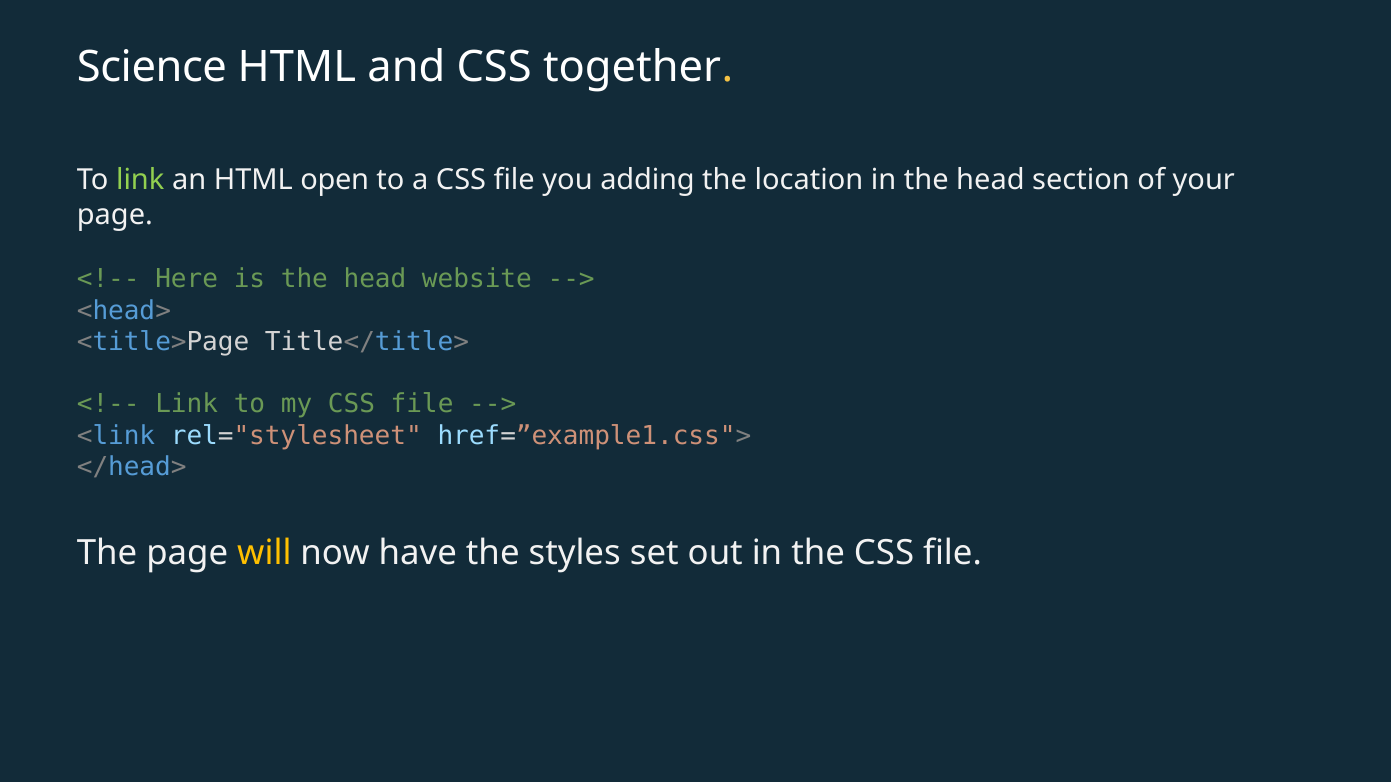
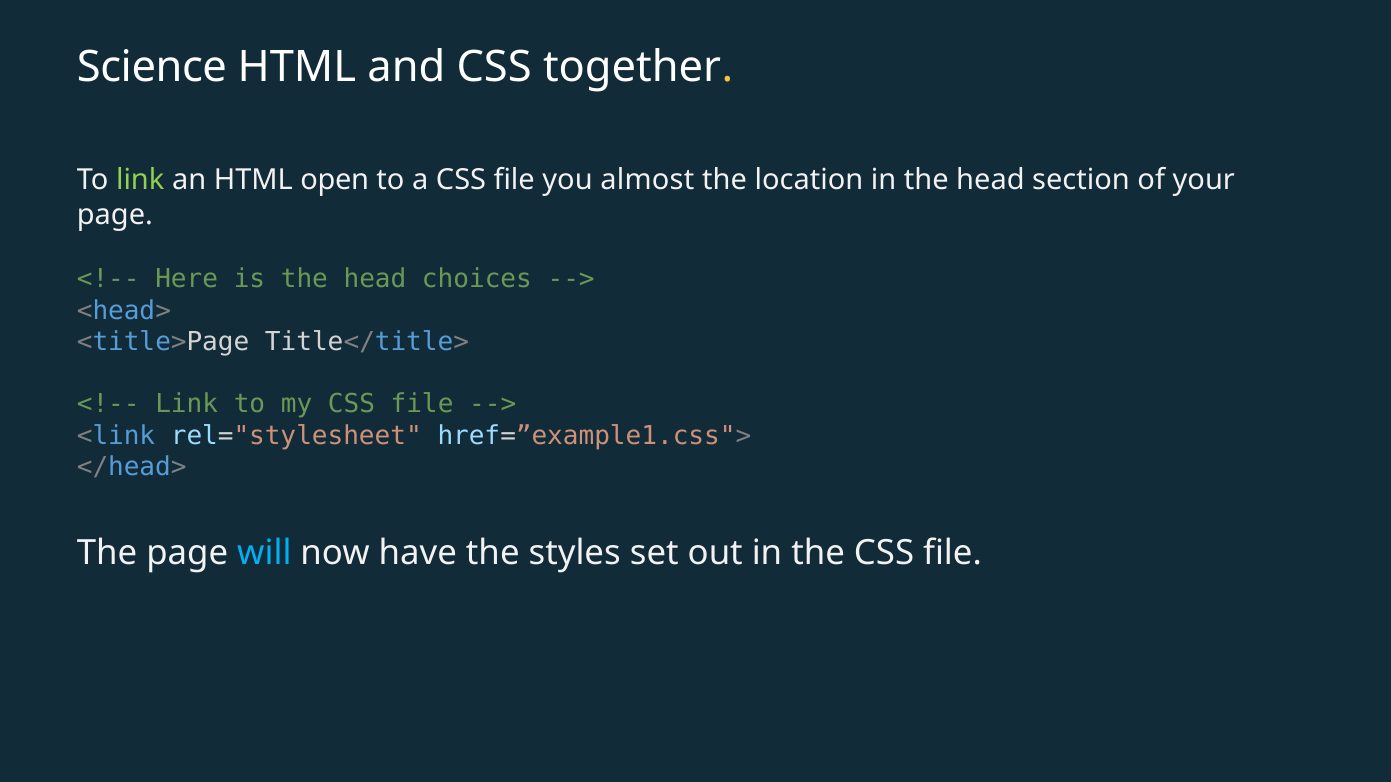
adding: adding -> almost
website: website -> choices
will colour: yellow -> light blue
